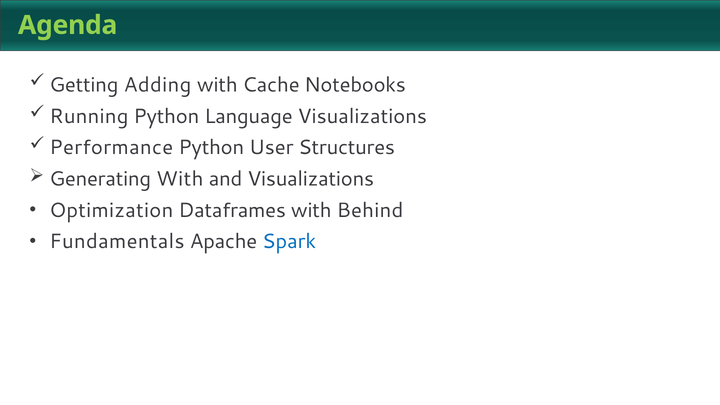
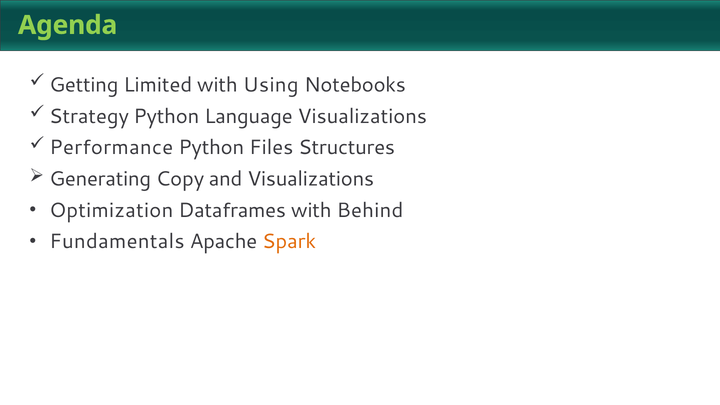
Adding: Adding -> Limited
Cache: Cache -> Using
Running: Running -> Strategy
User: User -> Files
Generating With: With -> Copy
Spark colour: blue -> orange
